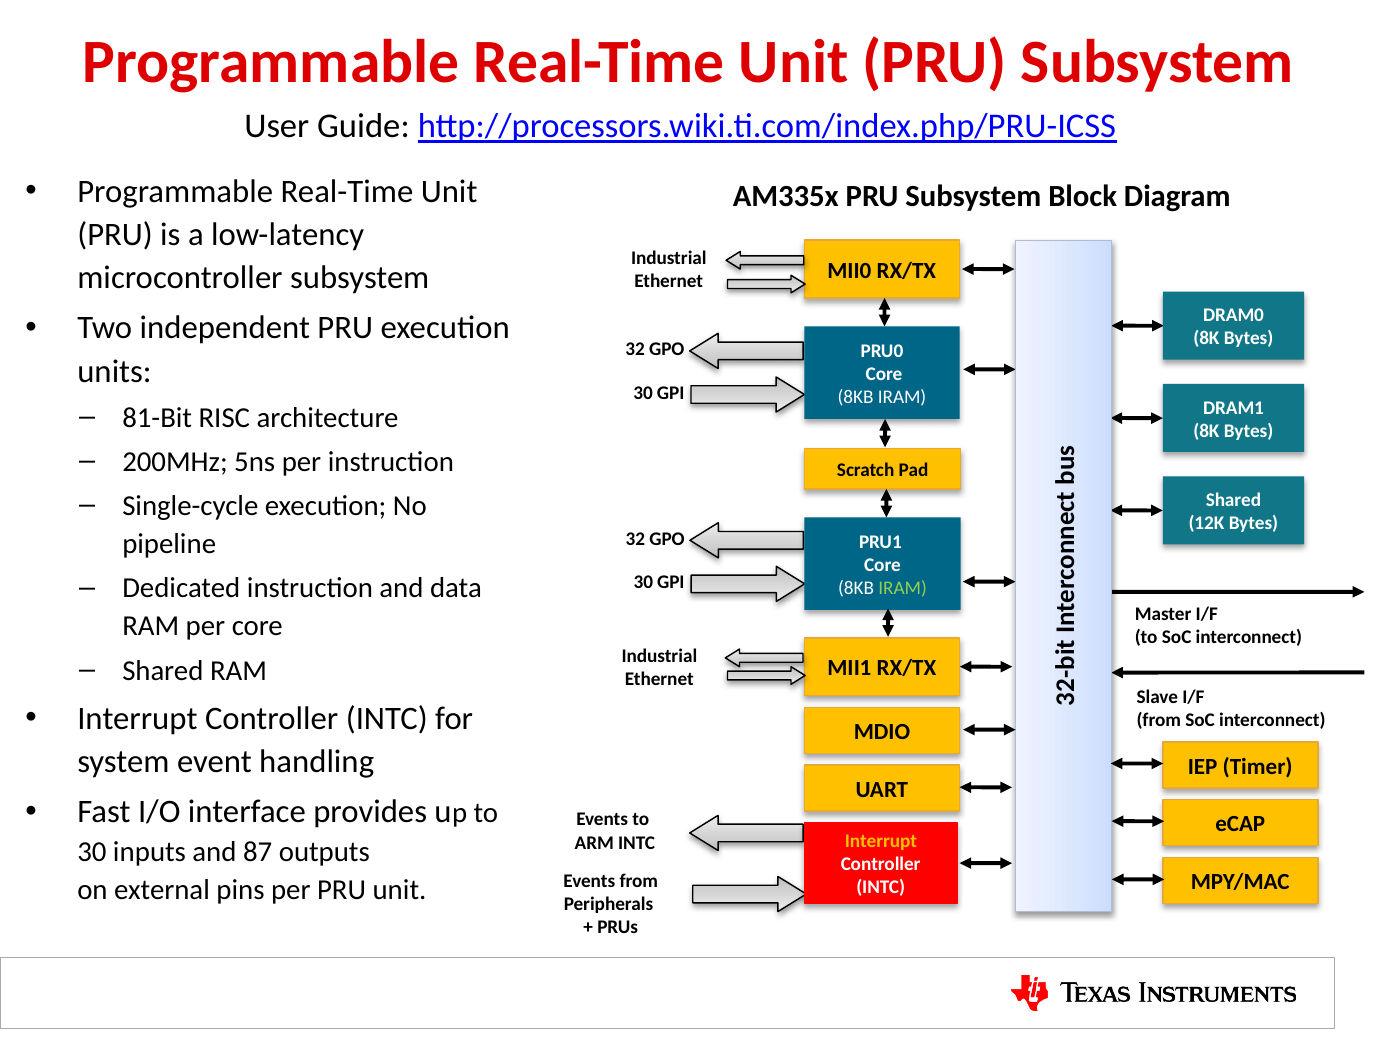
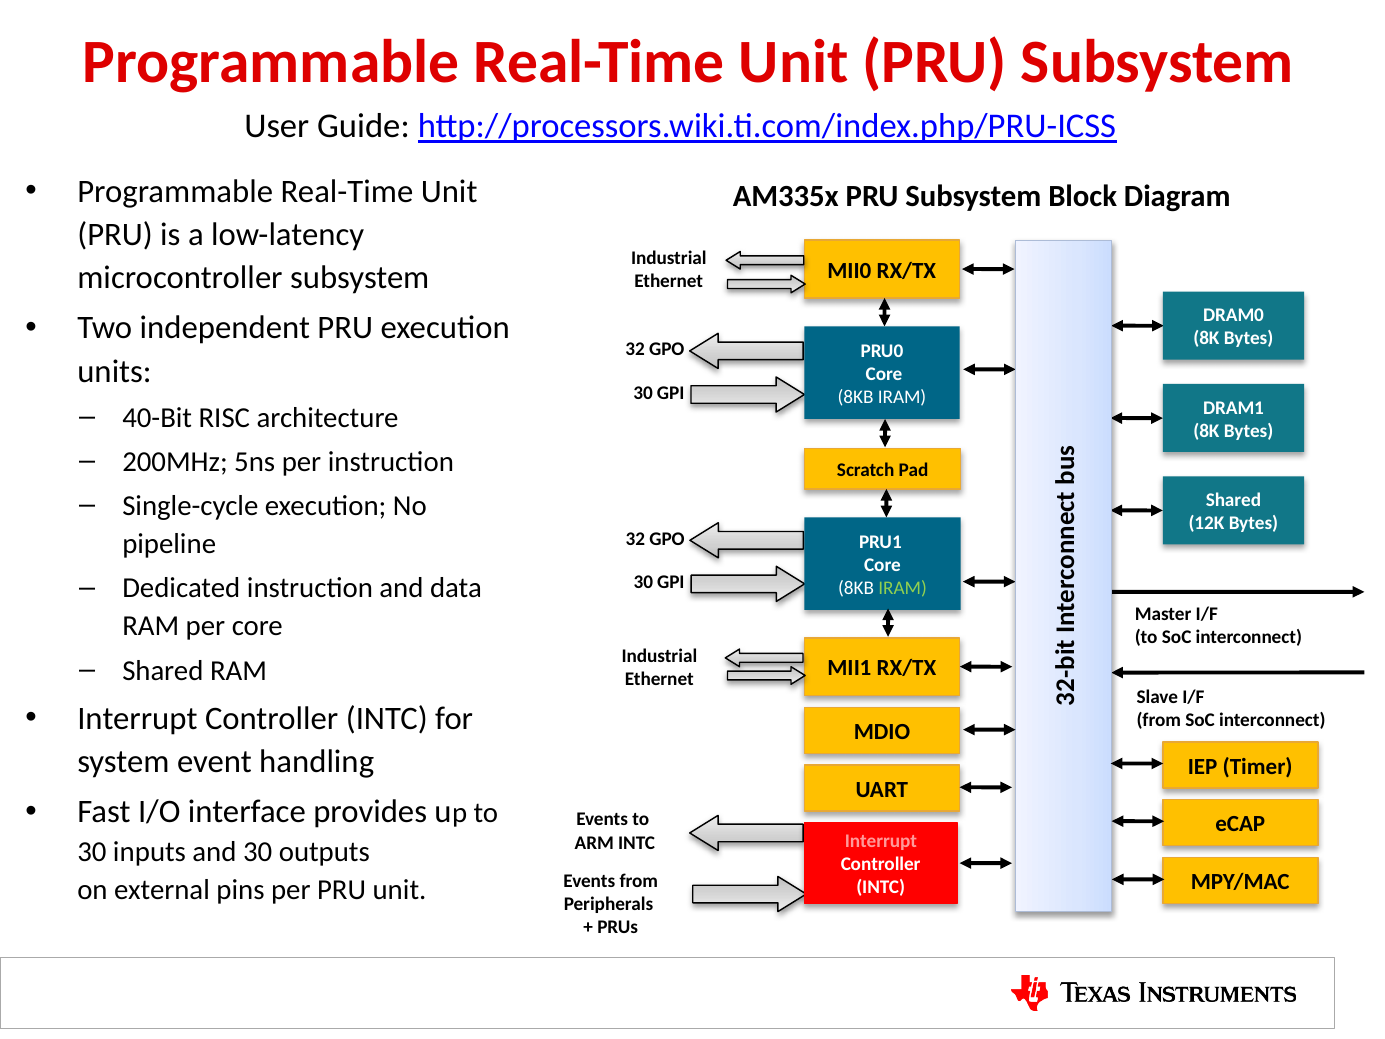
81-Bit: 81-Bit -> 40-Bit
Interrupt at (881, 841) colour: yellow -> pink
and 87: 87 -> 30
